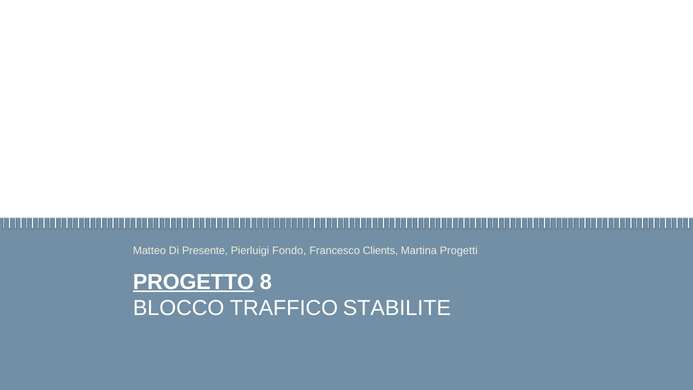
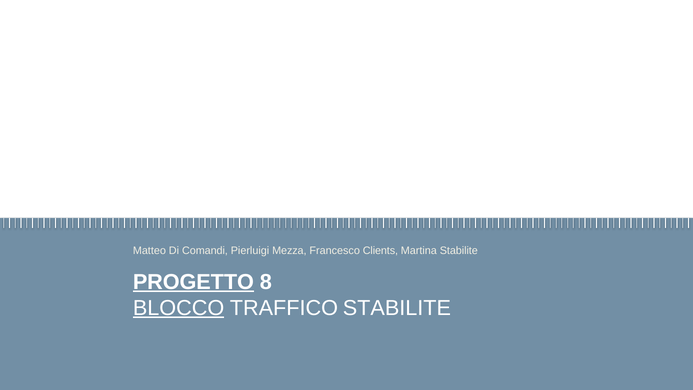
Presente: Presente -> Comandi
Fondo: Fondo -> Mezza
Martina Progetti: Progetti -> Stabilite
BLOCCO underline: none -> present
